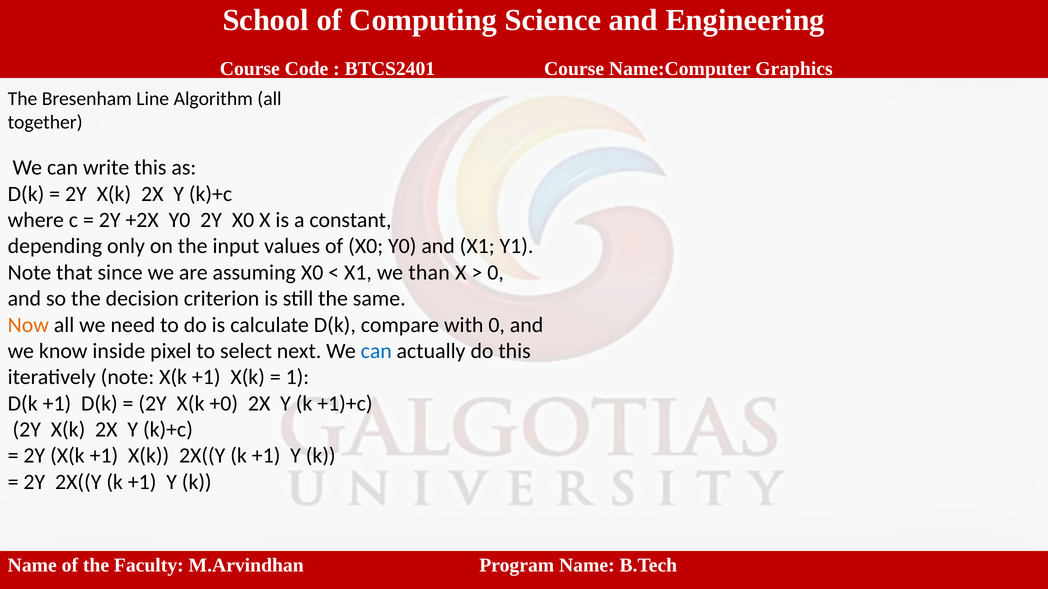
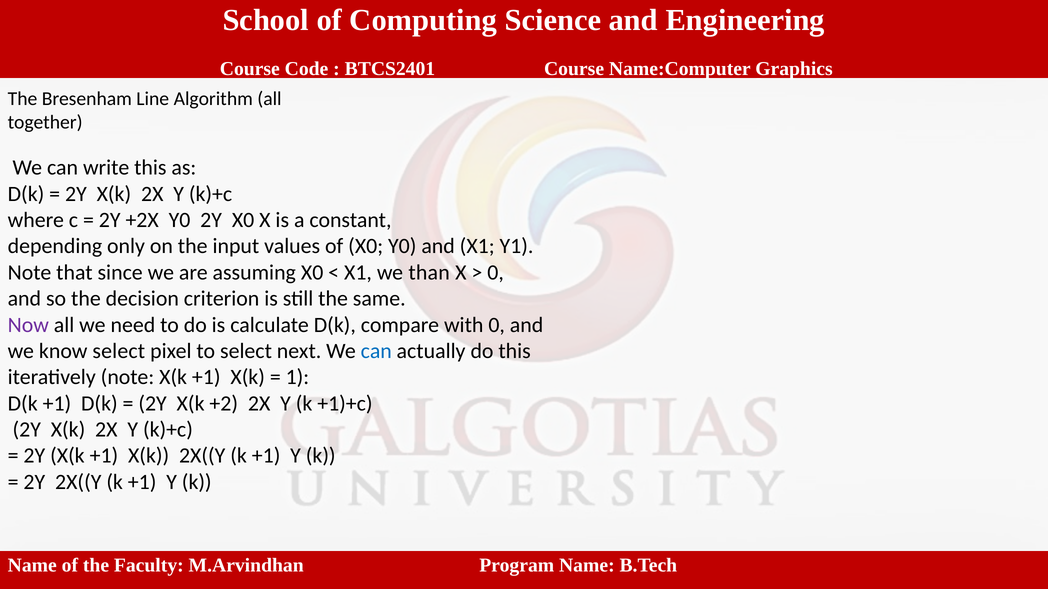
Now colour: orange -> purple
know inside: inside -> select
+0: +0 -> +2
